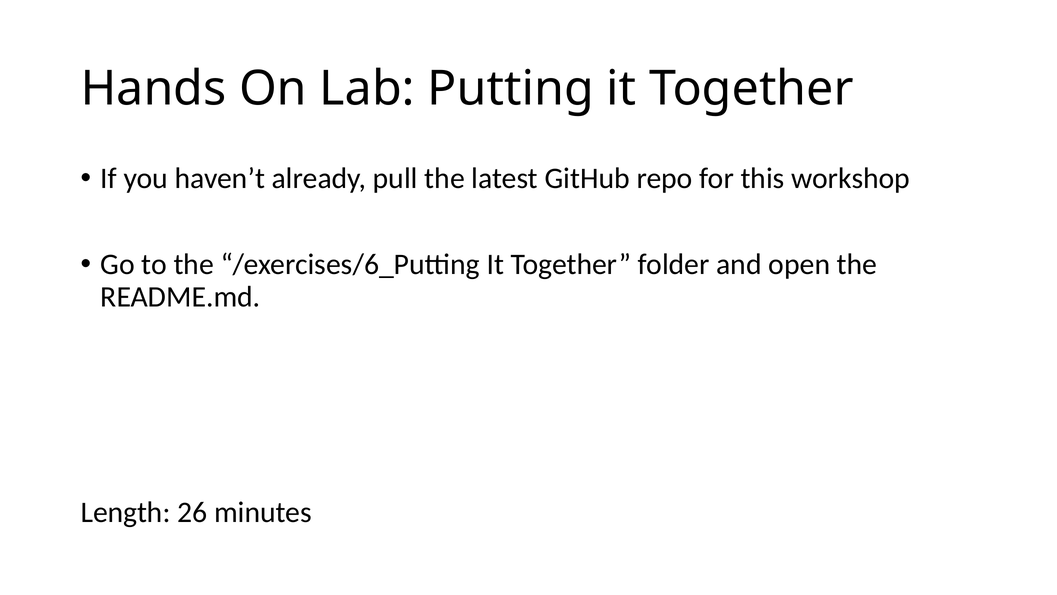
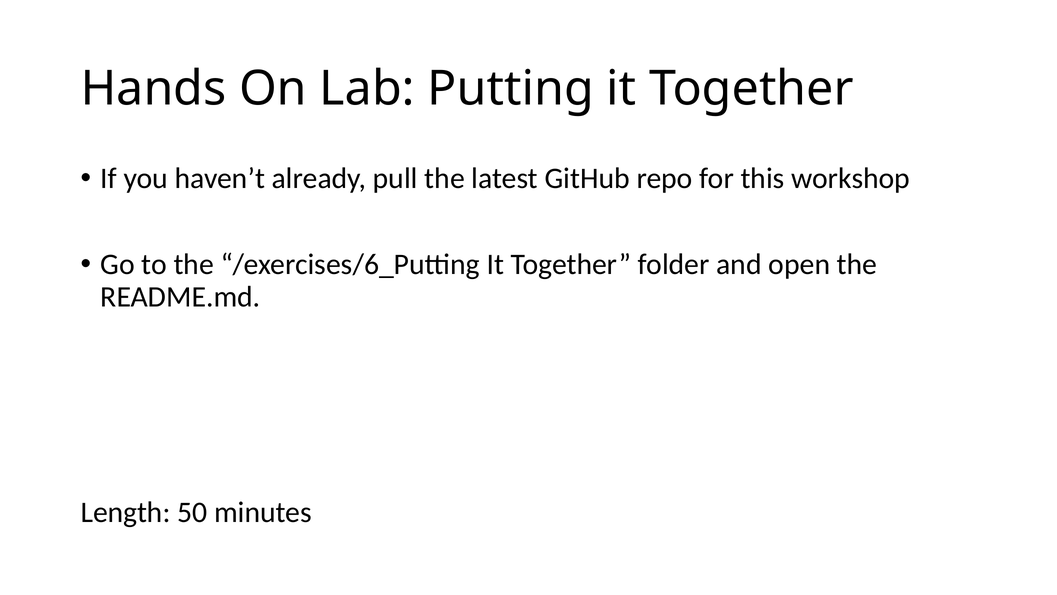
26: 26 -> 50
